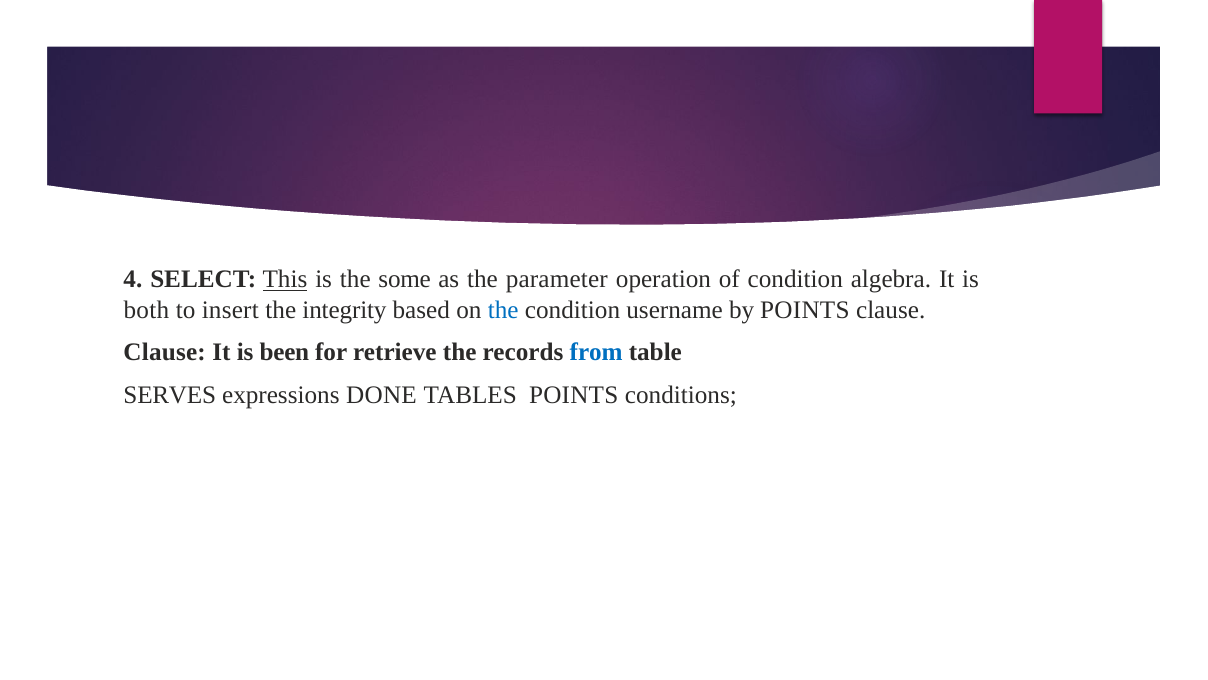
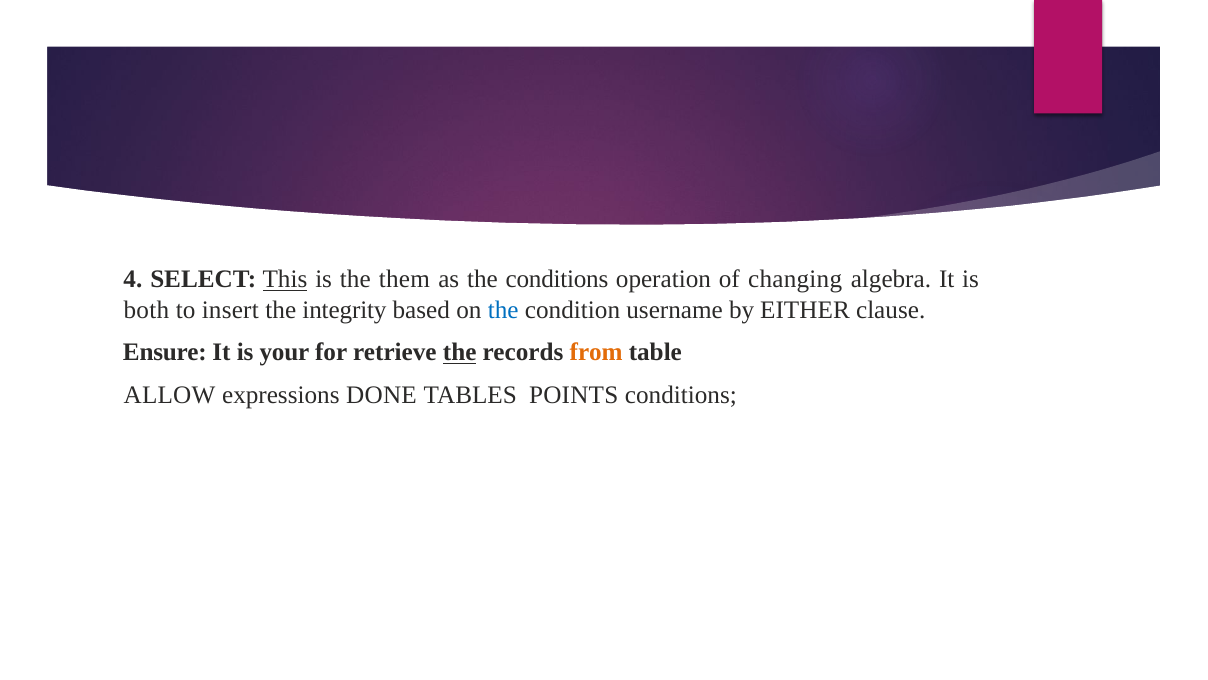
some: some -> them
the parameter: parameter -> conditions
of condition: condition -> changing
by POINTS: POINTS -> EITHER
Clause at (165, 352): Clause -> Ensure
been: been -> your
the at (460, 352) underline: none -> present
from colour: blue -> orange
SERVES: SERVES -> ALLOW
